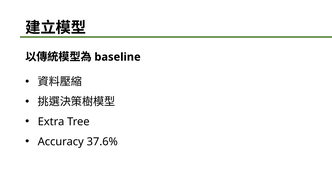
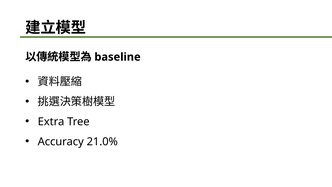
37.6%: 37.6% -> 21.0%
